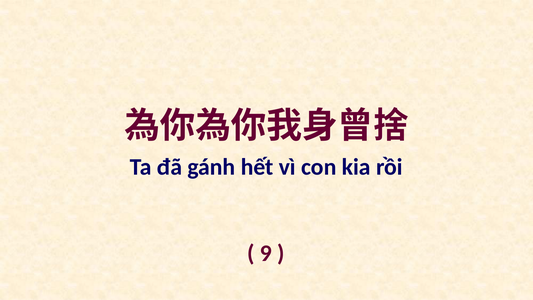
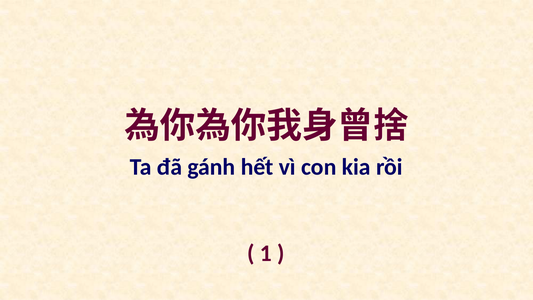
9: 9 -> 1
